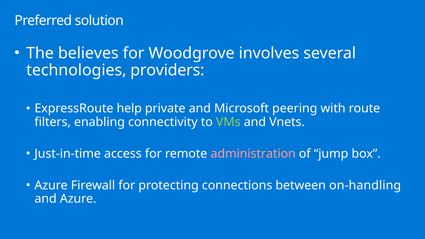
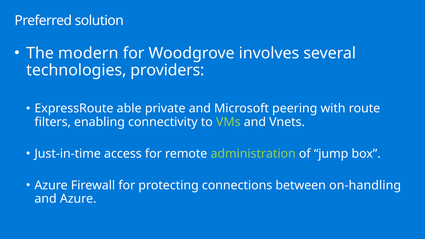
believes: believes -> modern
help: help -> able
administration colour: pink -> light green
